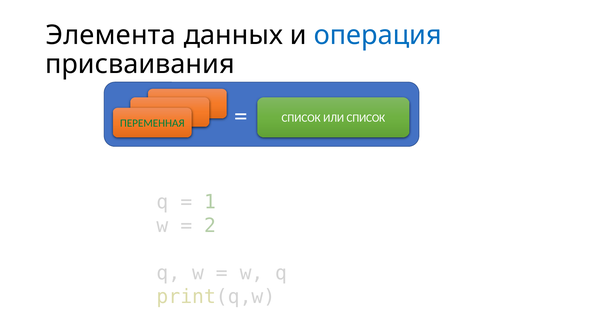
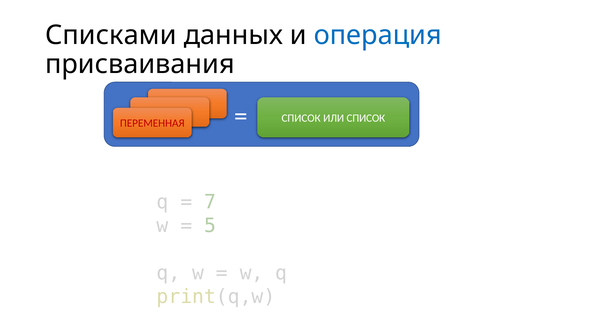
Элемента: Элемента -> Списками
ПЕРЕМЕННАЯ colour: green -> red
1: 1 -> 7
2: 2 -> 5
